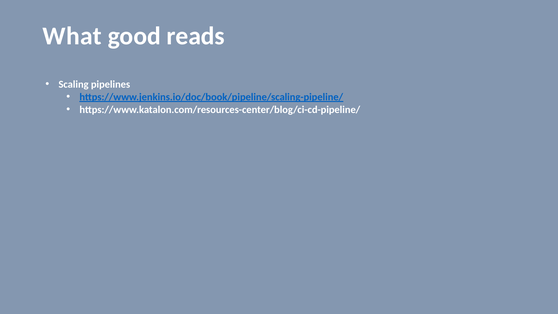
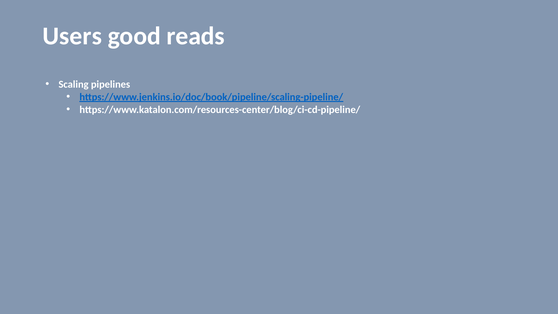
What: What -> Users
